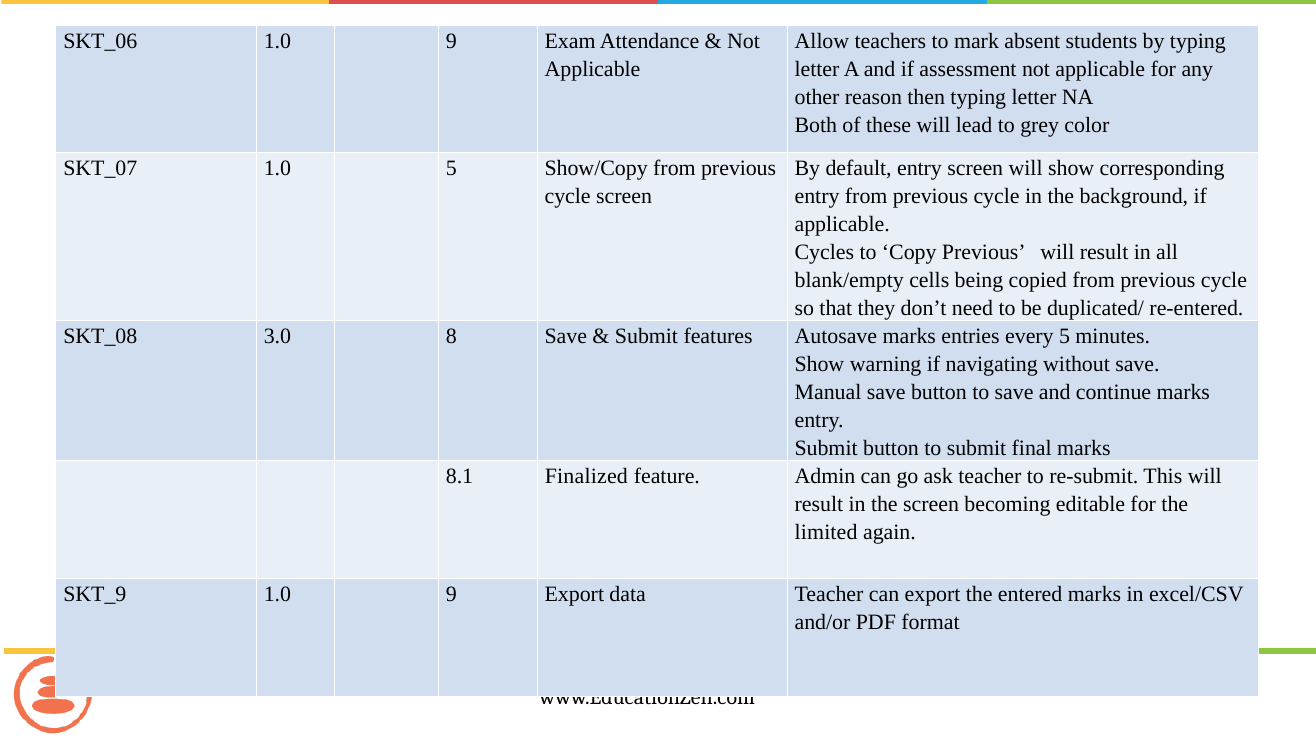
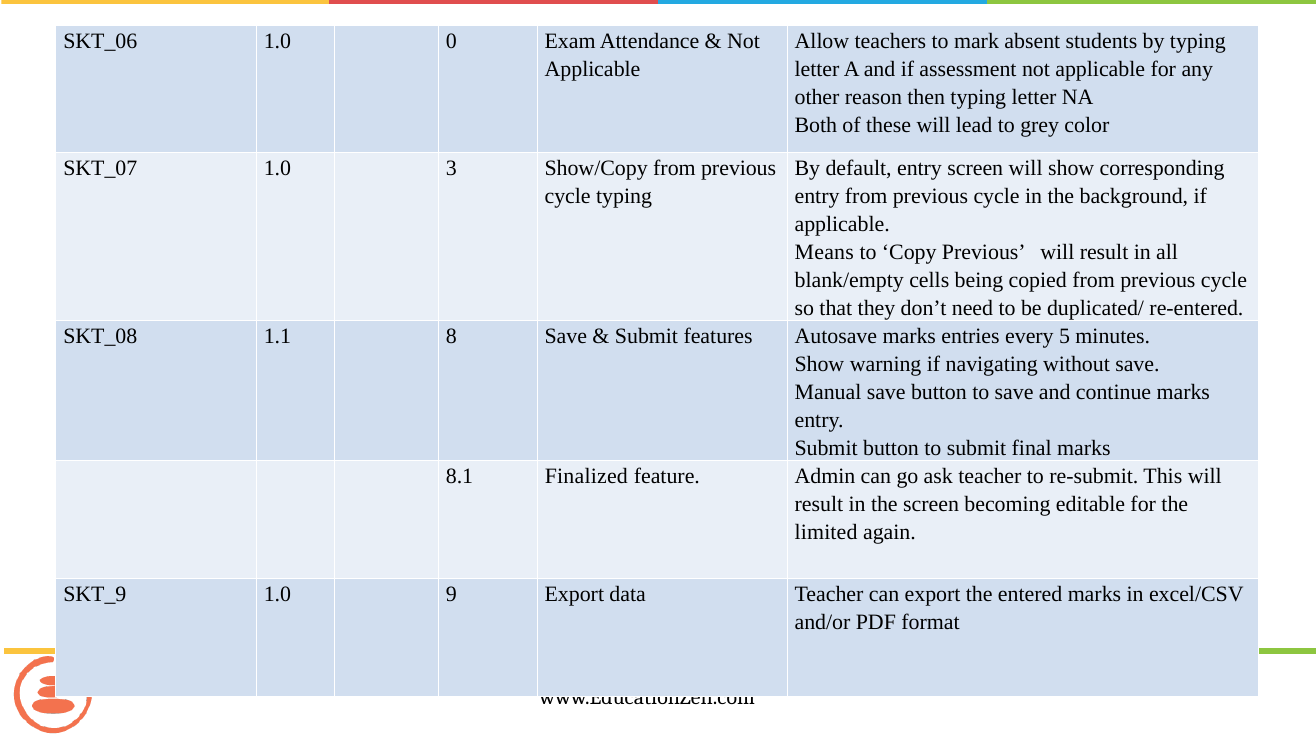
9 at (451, 41): 9 -> 0
1.0 5: 5 -> 3
cycle screen: screen -> typing
Cycles: Cycles -> Means
3.0: 3.0 -> 1.1
